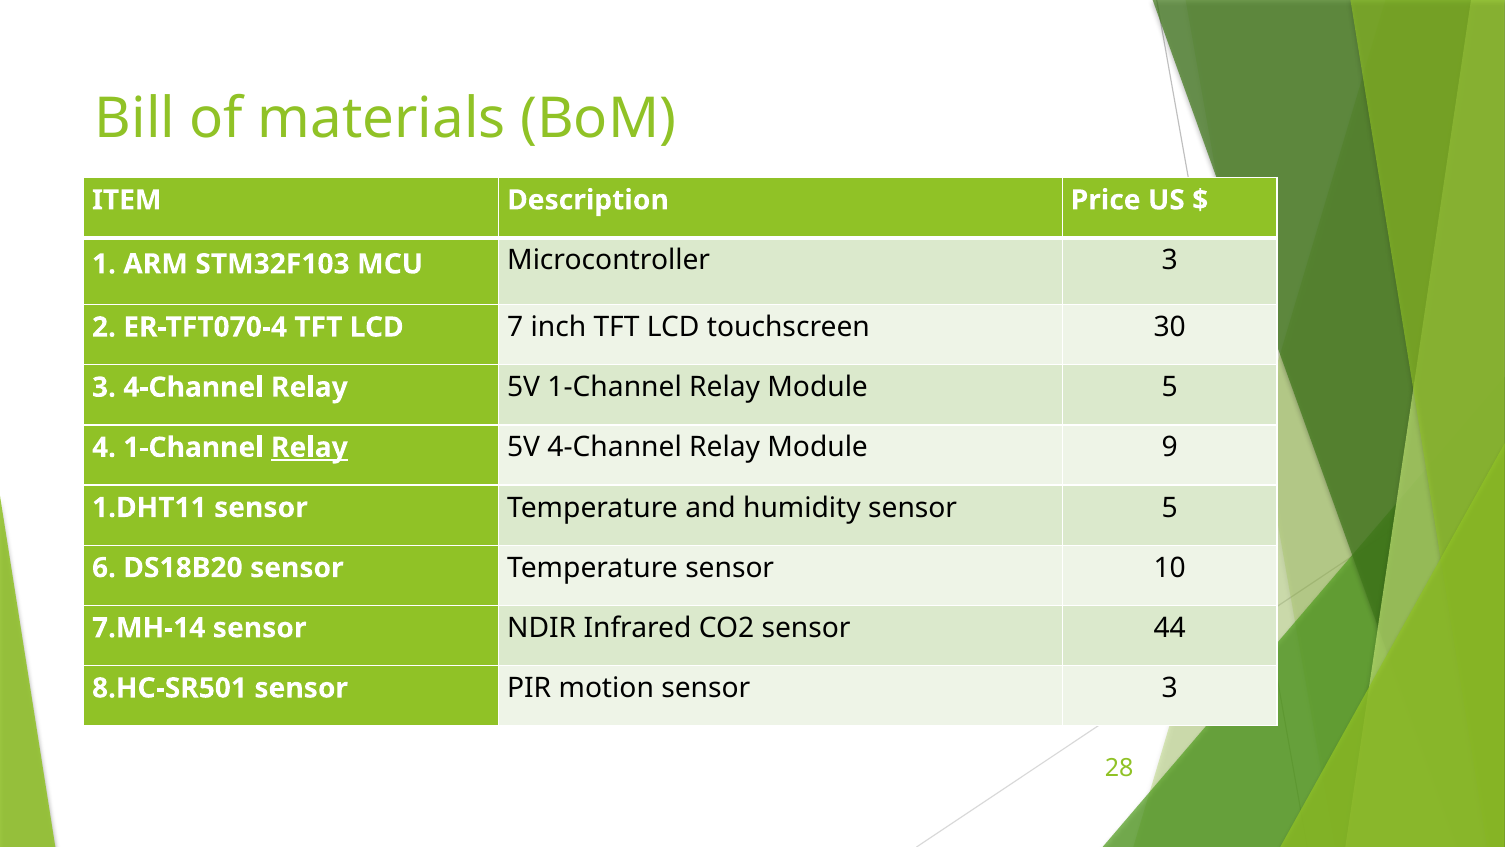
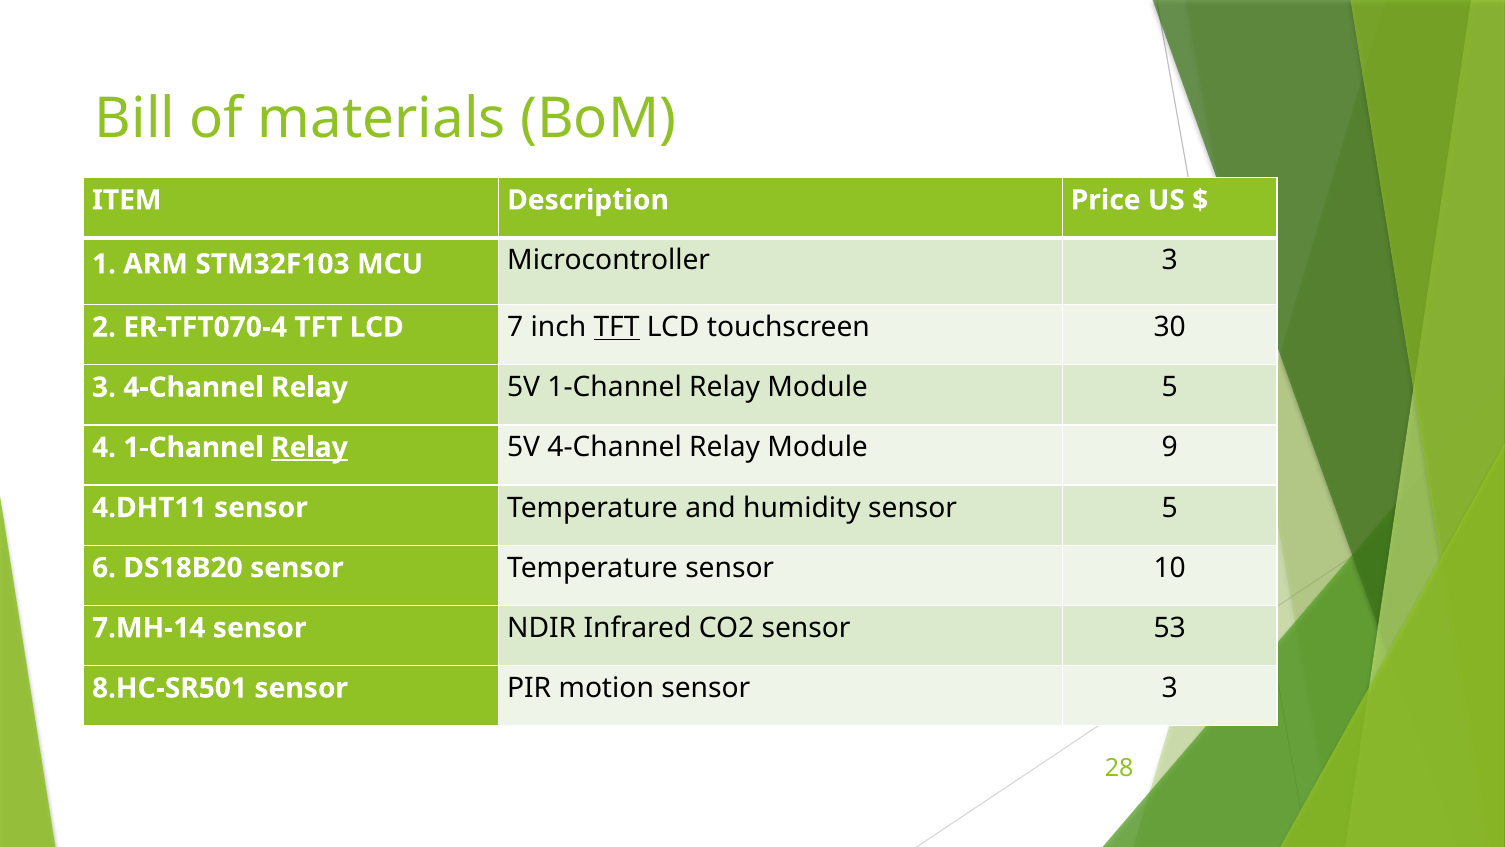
TFT at (617, 327) underline: none -> present
1.DHT11: 1.DHT11 -> 4.DHT11
44: 44 -> 53
